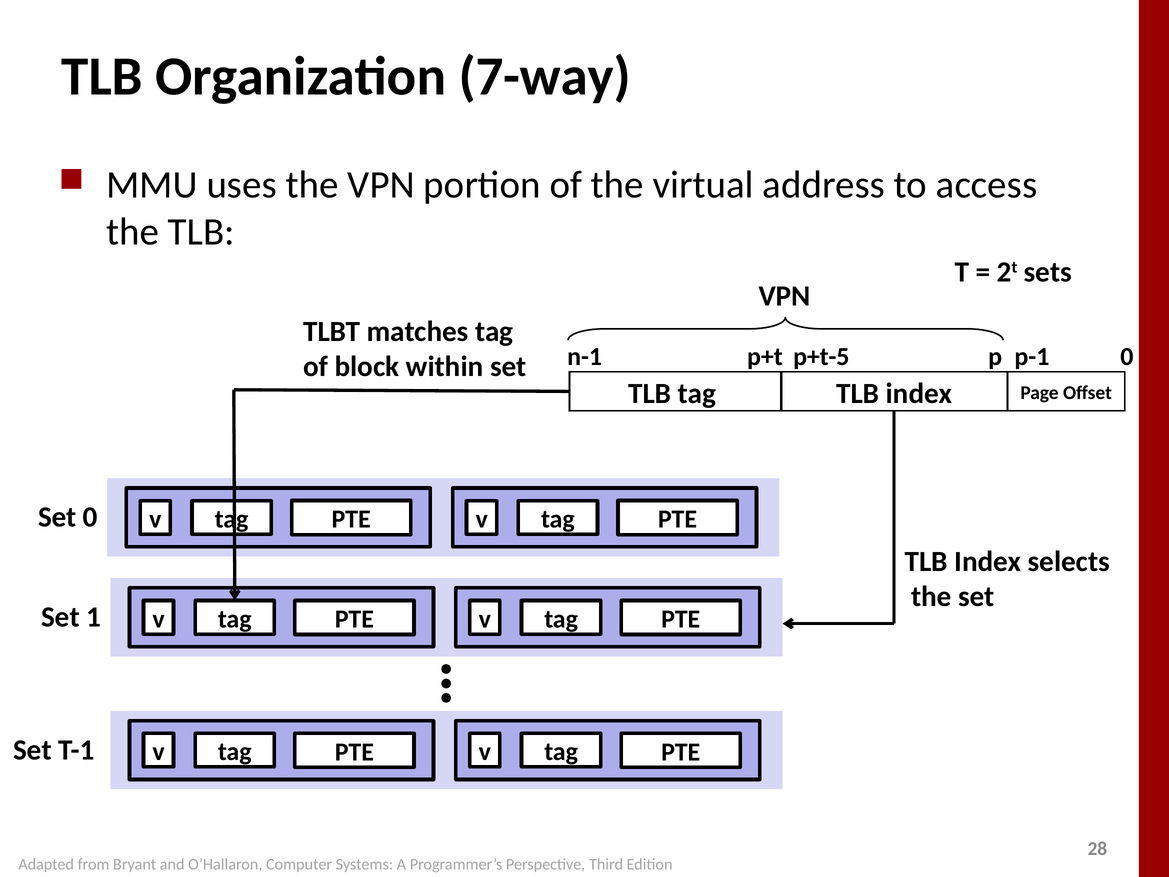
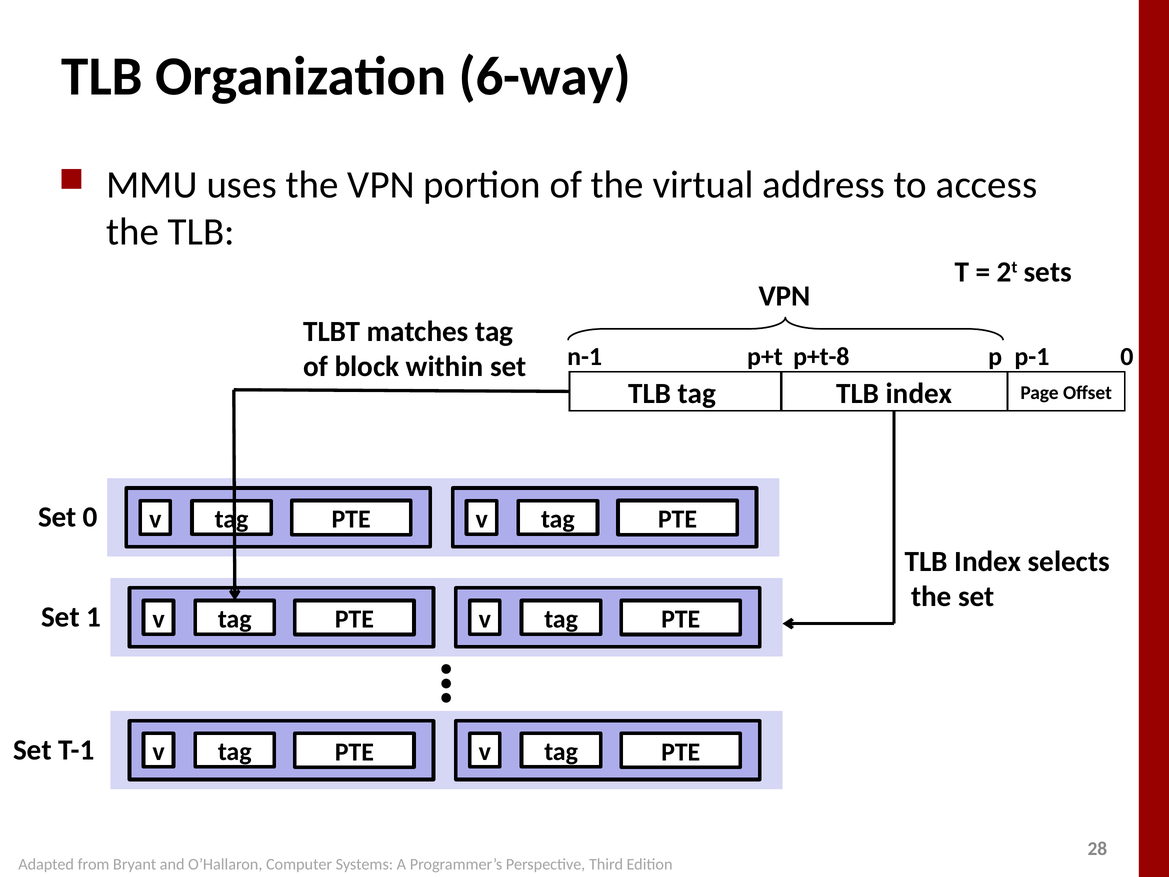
7-way: 7-way -> 6-way
p+t-5: p+t-5 -> p+t-8
